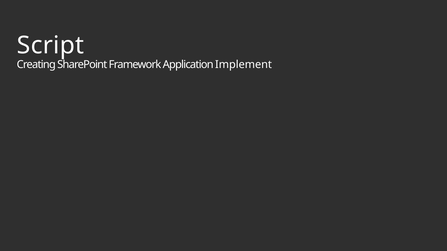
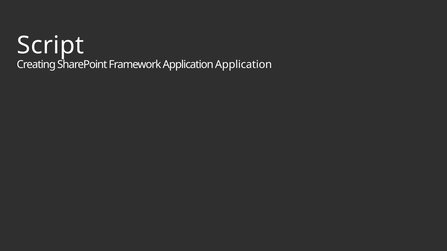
Application Implement: Implement -> Application
